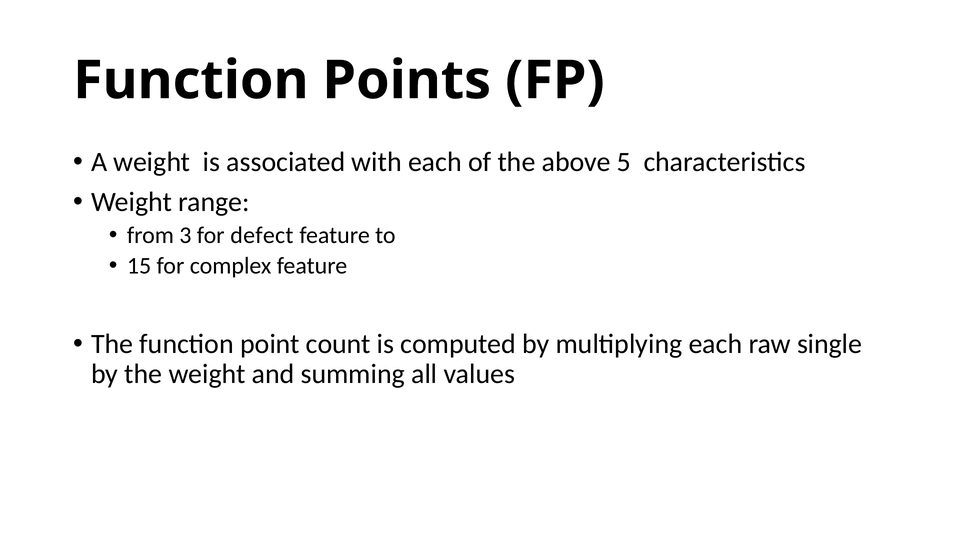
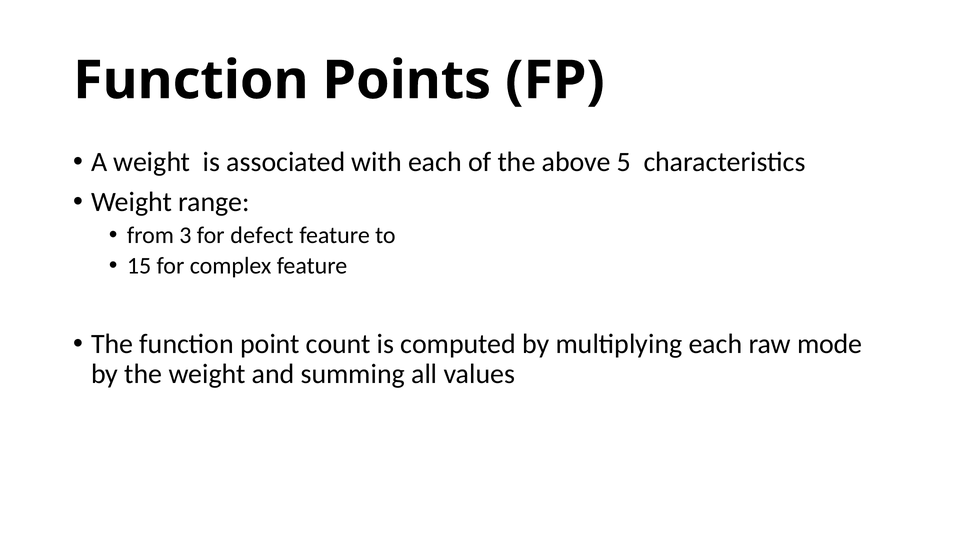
single: single -> mode
